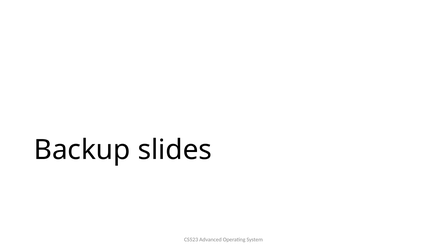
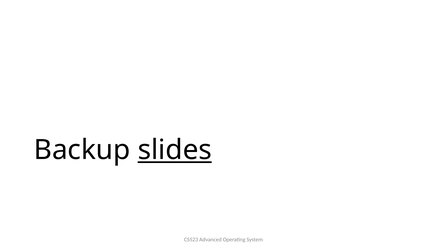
slides underline: none -> present
